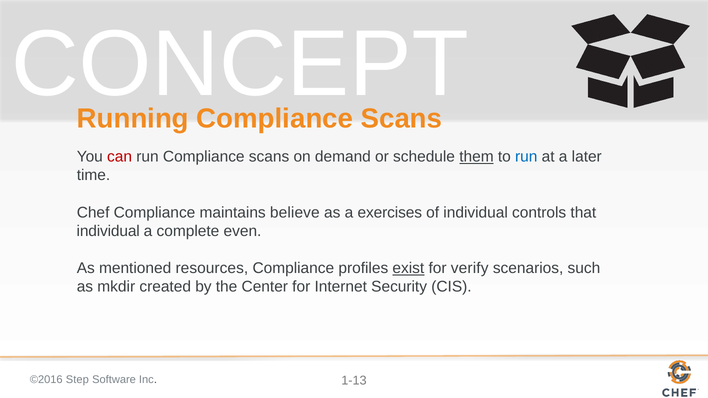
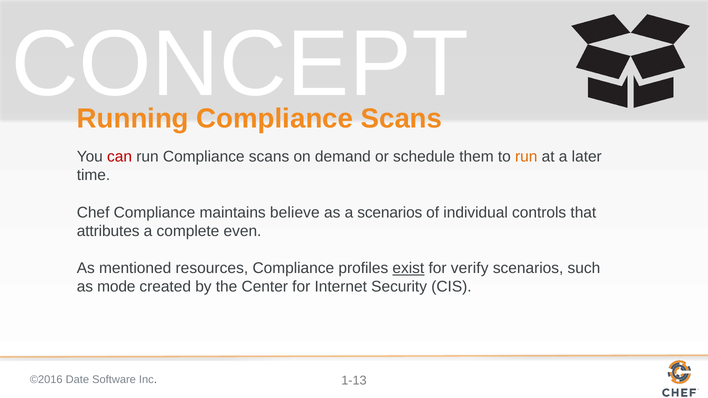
them underline: present -> none
run at (526, 157) colour: blue -> orange
a exercises: exercises -> scenarios
individual at (108, 231): individual -> attributes
mkdir: mkdir -> mode
Step: Step -> Date
